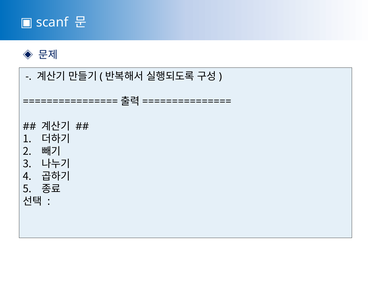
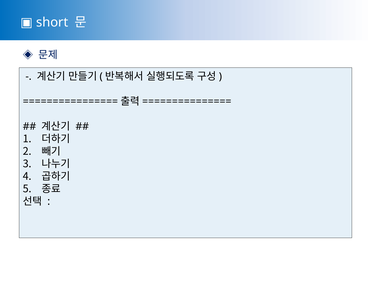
scanf: scanf -> short
